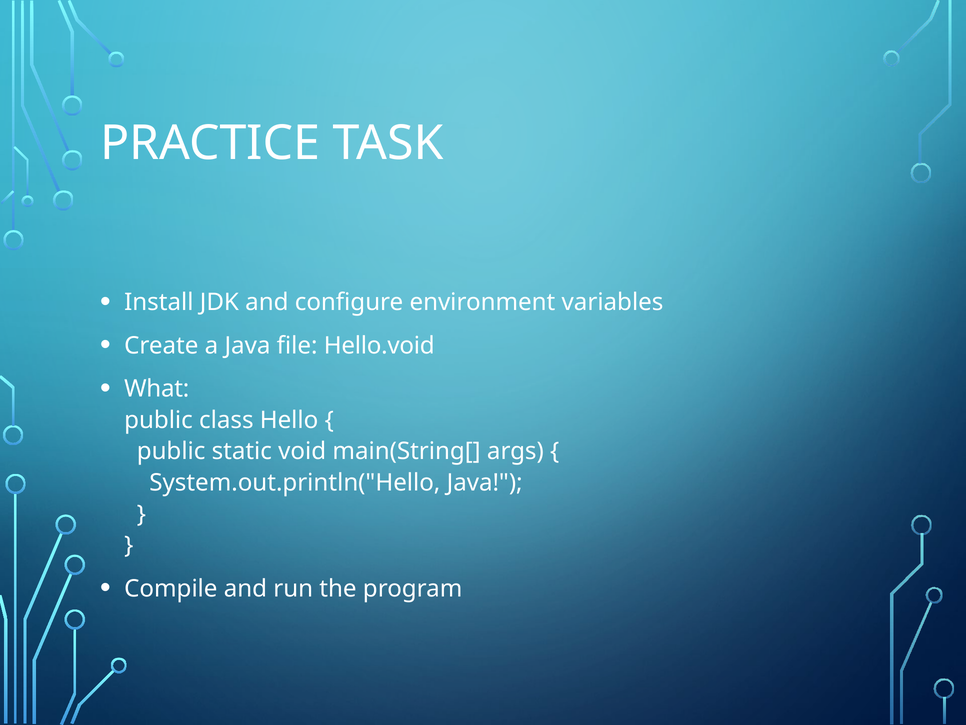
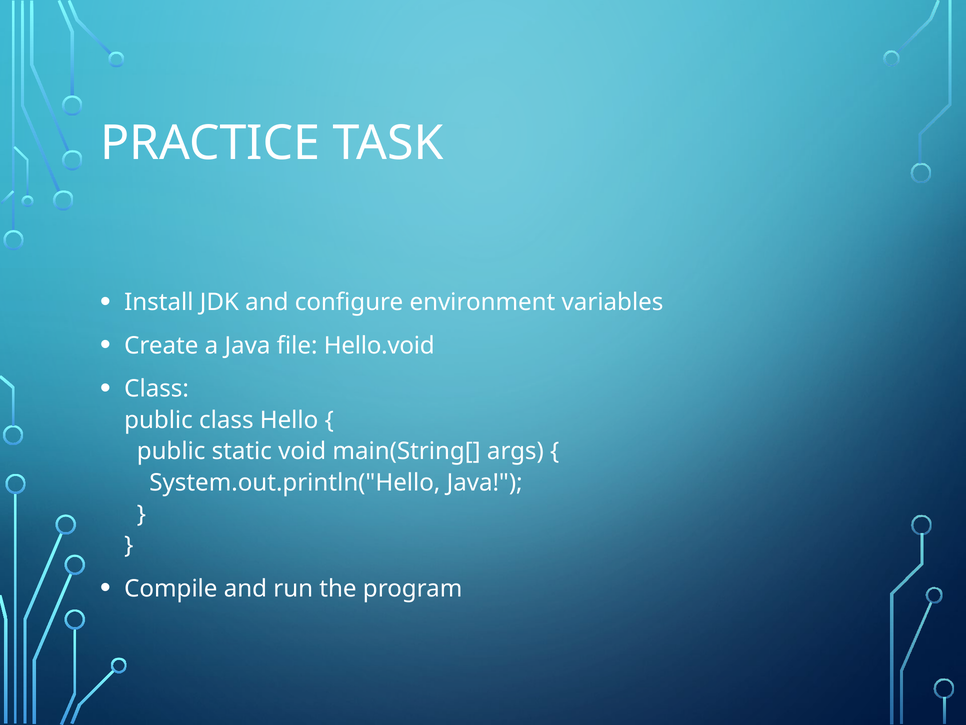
What at (157, 389): What -> Class
